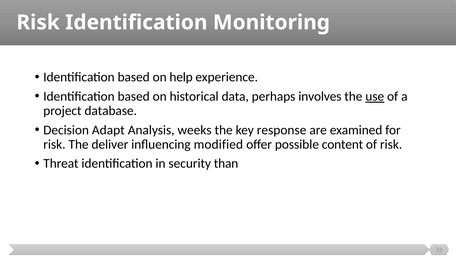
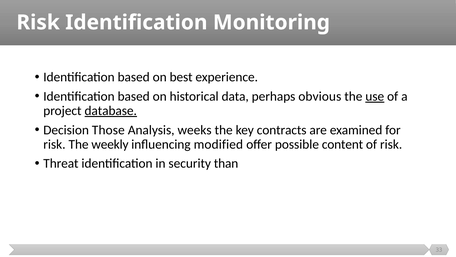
help: help -> best
involves: involves -> obvious
database underline: none -> present
Adapt: Adapt -> Those
response: response -> contracts
deliver: deliver -> weekly
